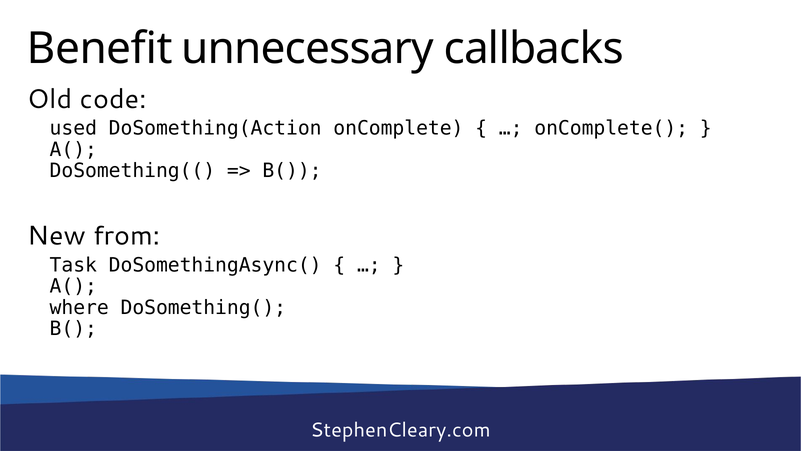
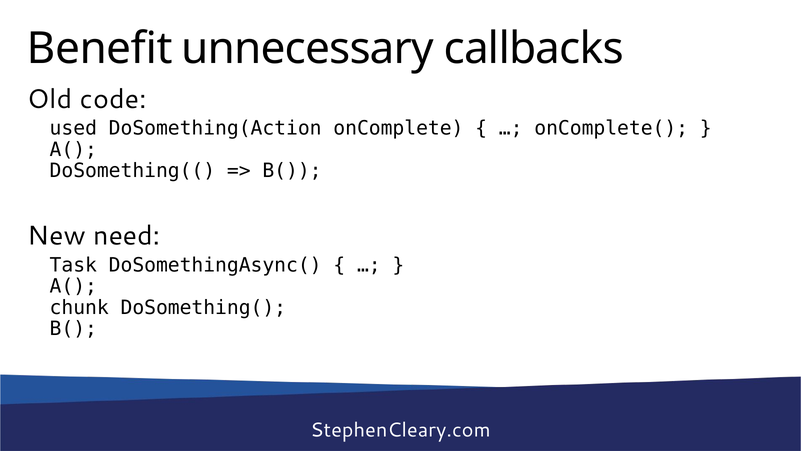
from: from -> need
where: where -> chunk
